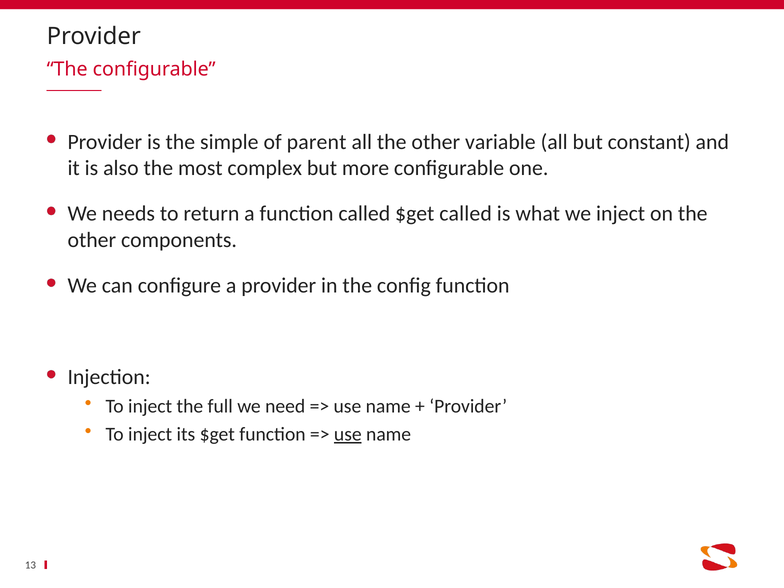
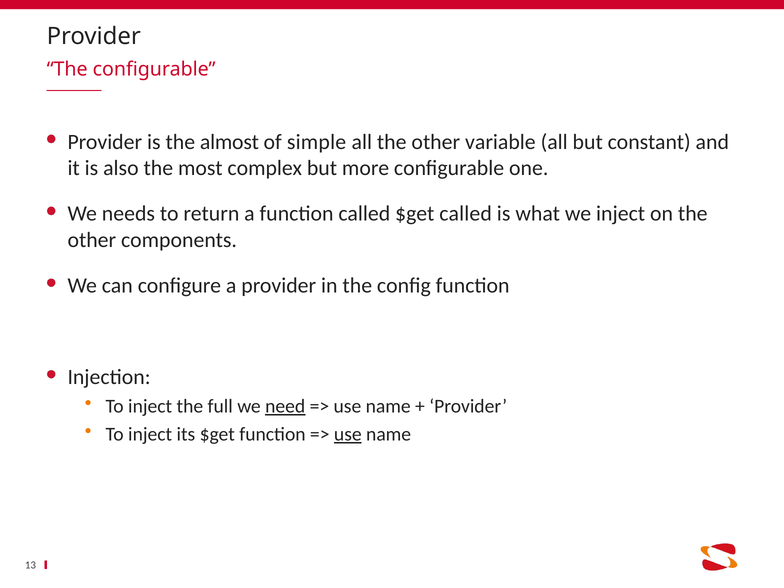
simple: simple -> almost
parent: parent -> simple
need underline: none -> present
